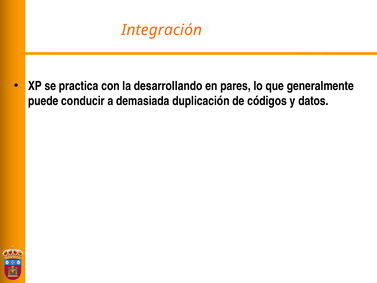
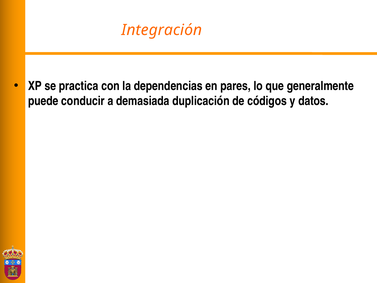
desarrollando: desarrollando -> dependencias
